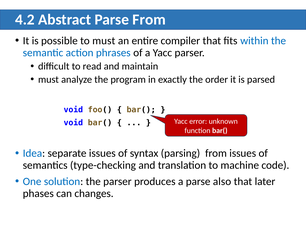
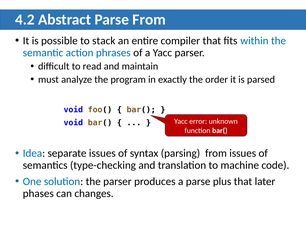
to must: must -> stack
also: also -> plus
